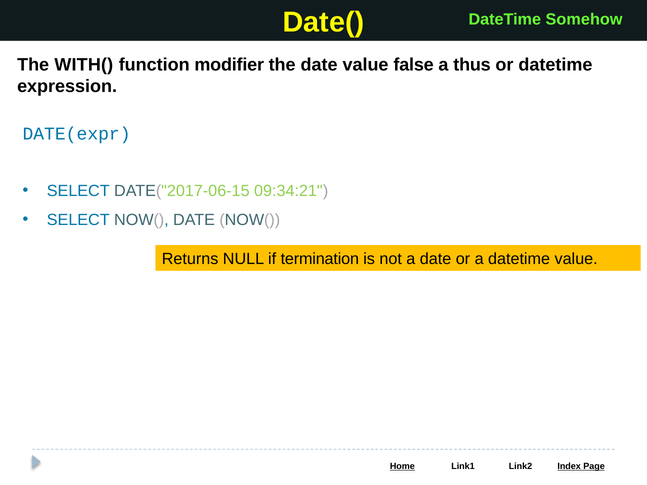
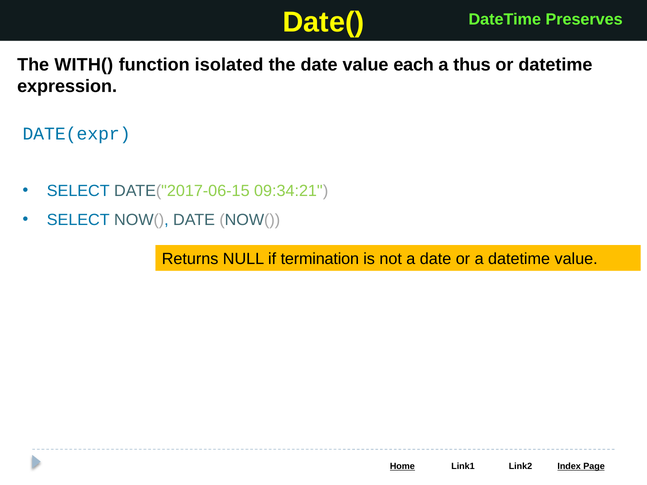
Somehow: Somehow -> Preserves
modifier: modifier -> isolated
false: false -> each
